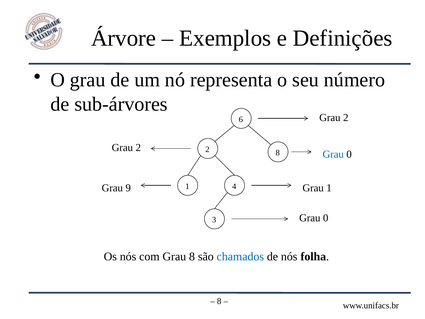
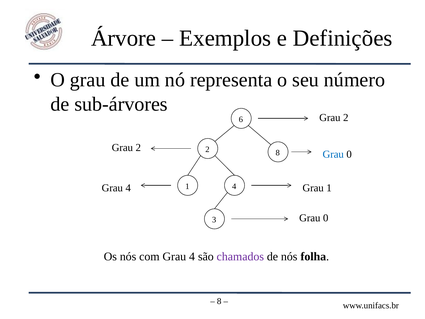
9 at (128, 188): 9 -> 4
com Grau 8: 8 -> 4
chamados colour: blue -> purple
